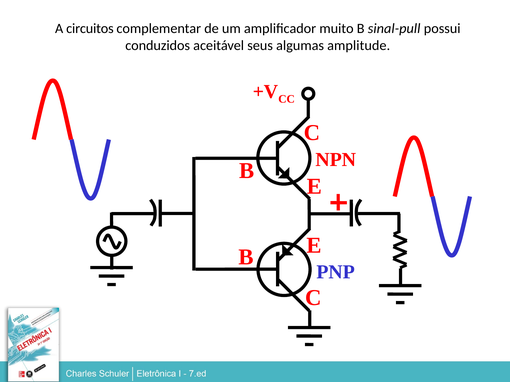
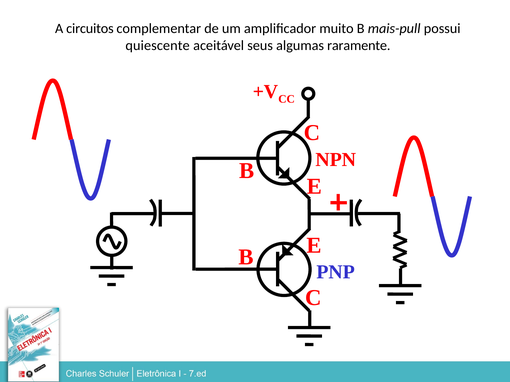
sinal-pull: sinal-pull -> mais-pull
conduzidos: conduzidos -> quiescente
amplitude: amplitude -> raramente
